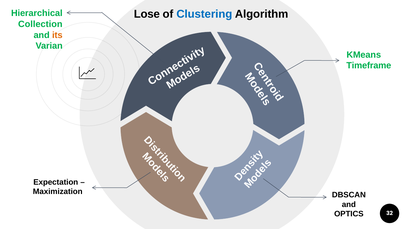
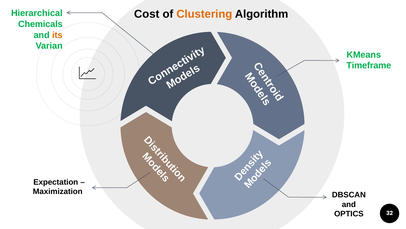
Lose: Lose -> Cost
Clustering colour: blue -> orange
Collection: Collection -> Chemicals
